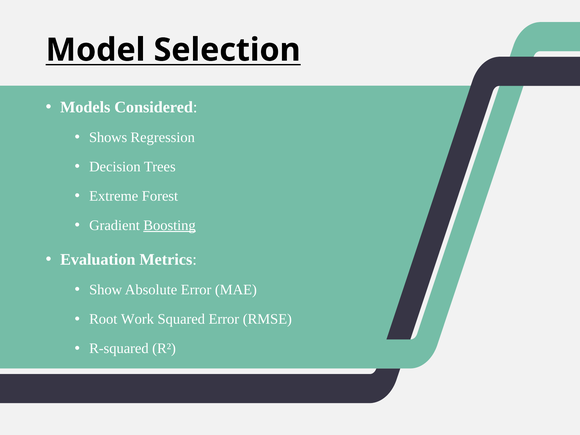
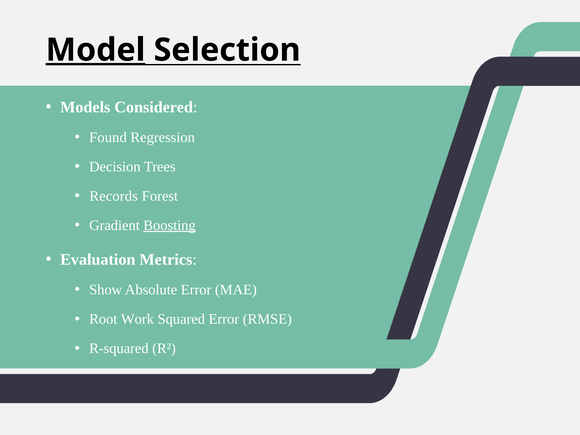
Model underline: none -> present
Shows: Shows -> Found
Extreme: Extreme -> Records
